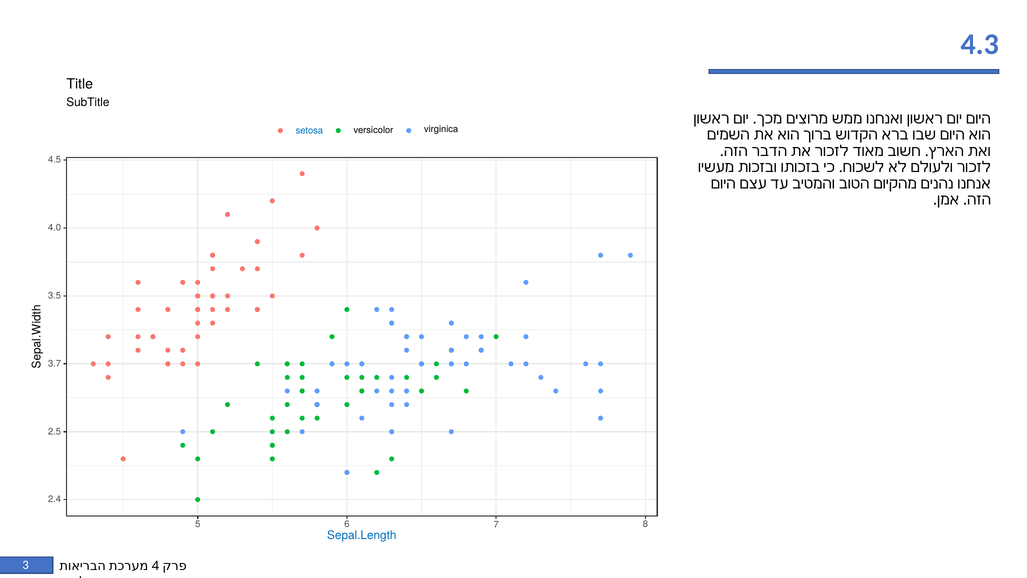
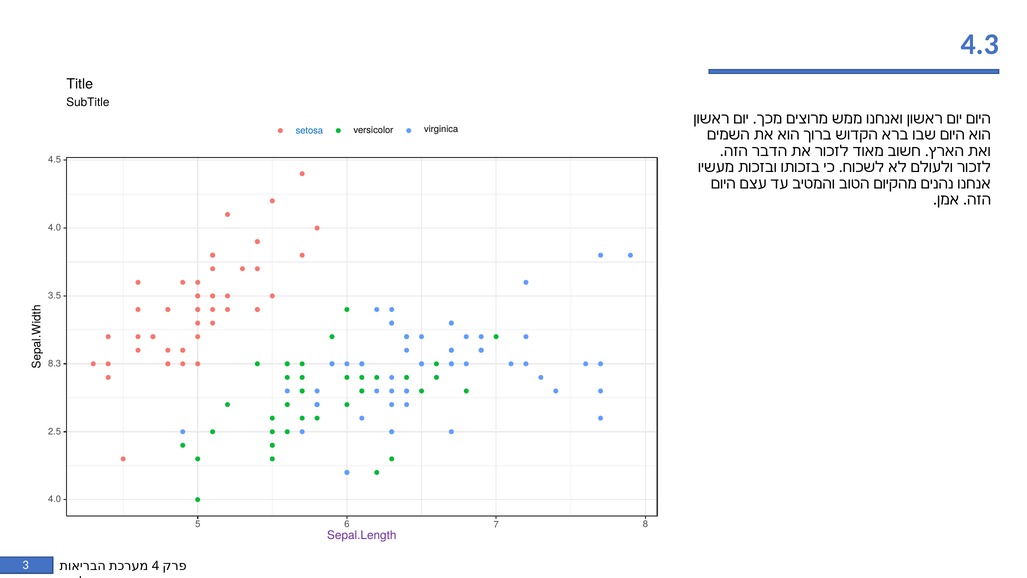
3.7: 3.7 -> 8.3
2.4 at (55, 499): 2.4 -> 4.0
Sepal.Length colour: blue -> purple
